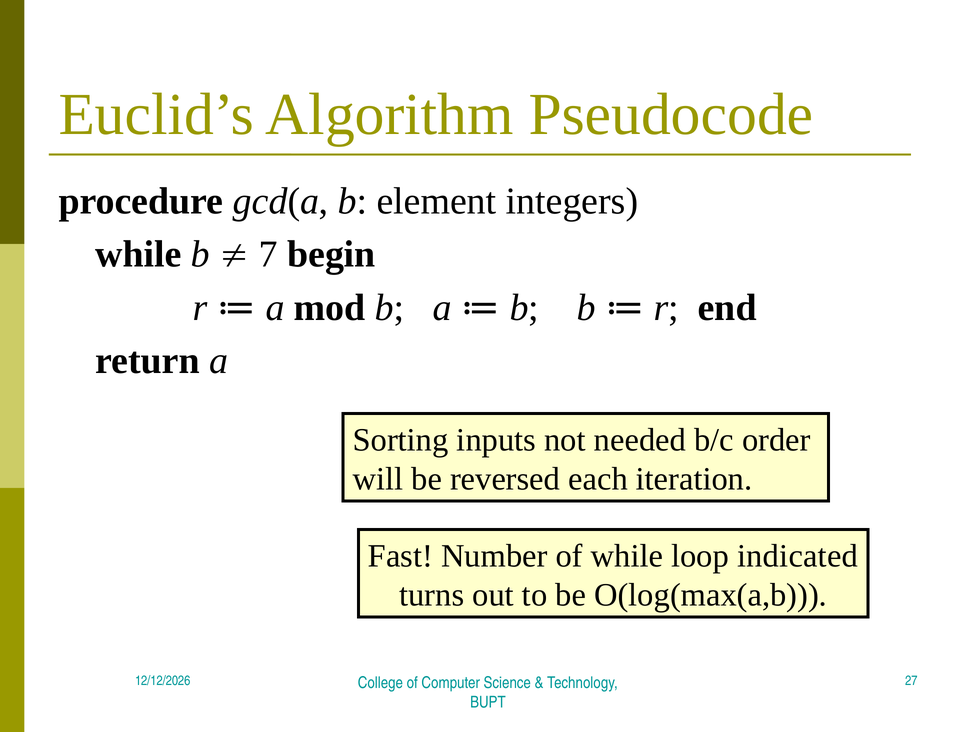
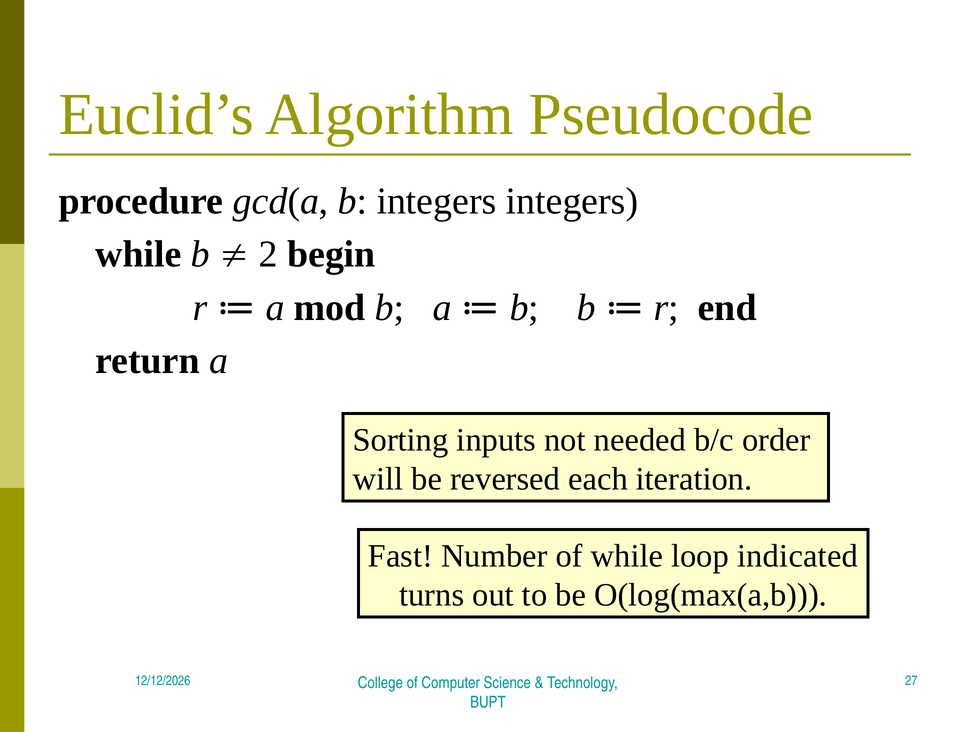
b element: element -> integers
7: 7 -> 2
